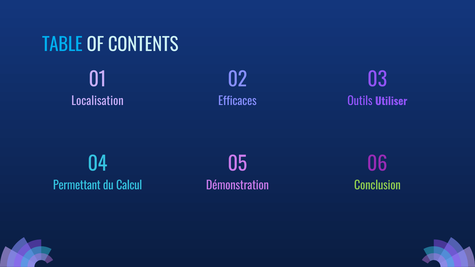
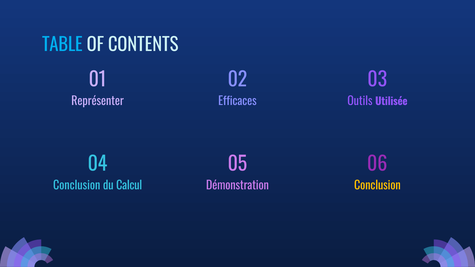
Localisation: Localisation -> Représenter
Utiliser: Utiliser -> Utilisée
Permettant at (77, 186): Permettant -> Conclusion
Conclusion at (377, 186) colour: light green -> yellow
